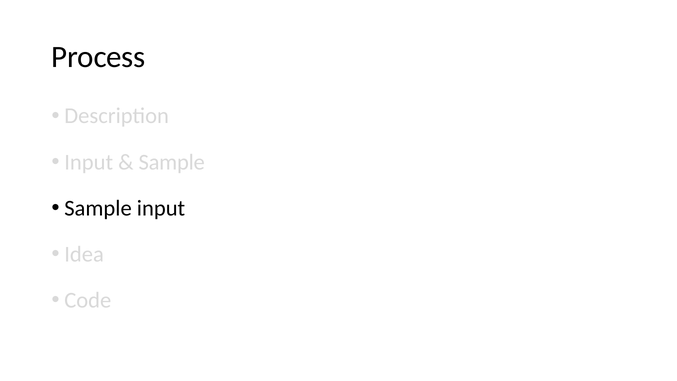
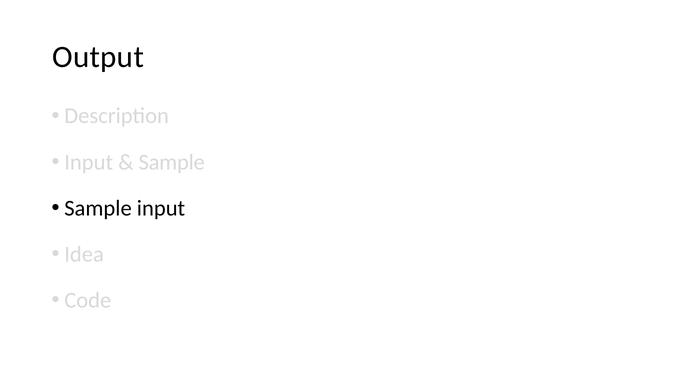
Process: Process -> Output
